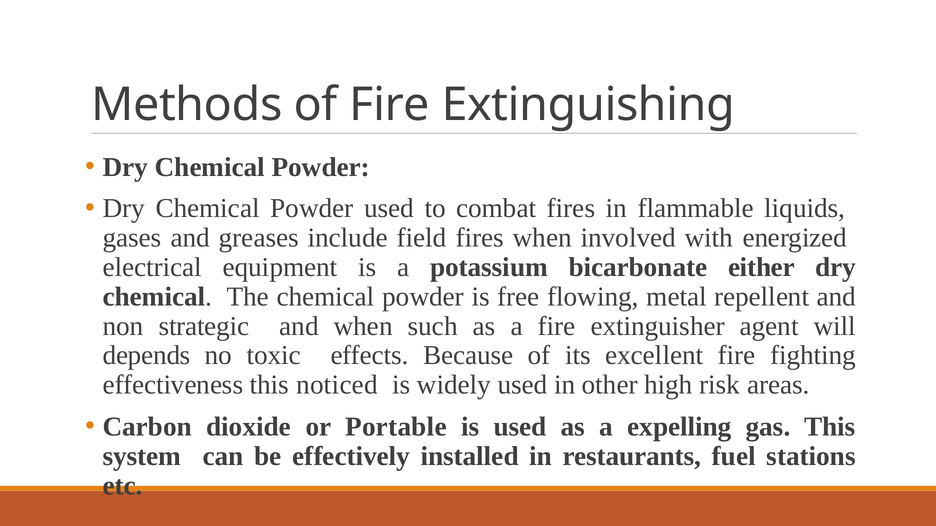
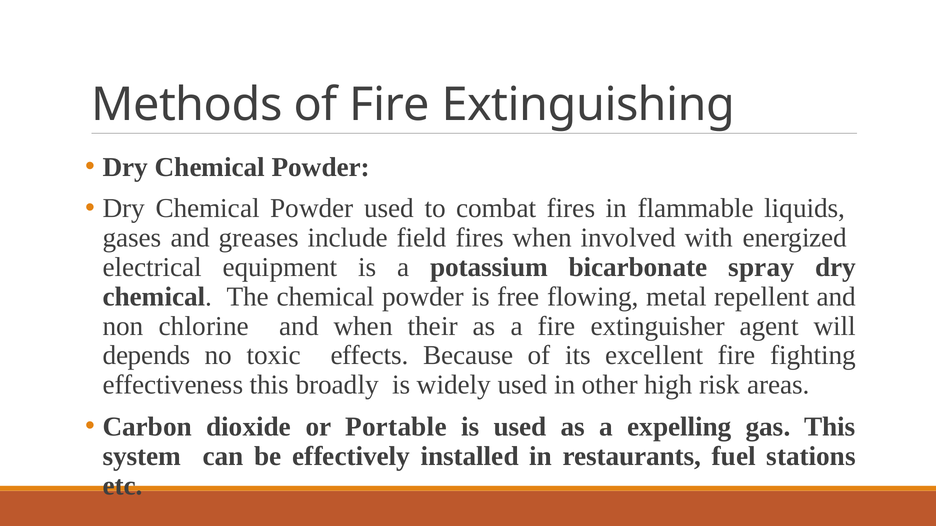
either: either -> spray
strategic: strategic -> chlorine
such: such -> their
noticed: noticed -> broadly
